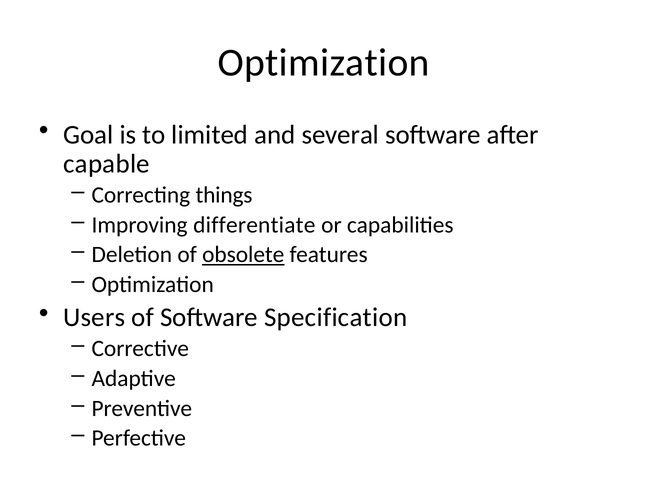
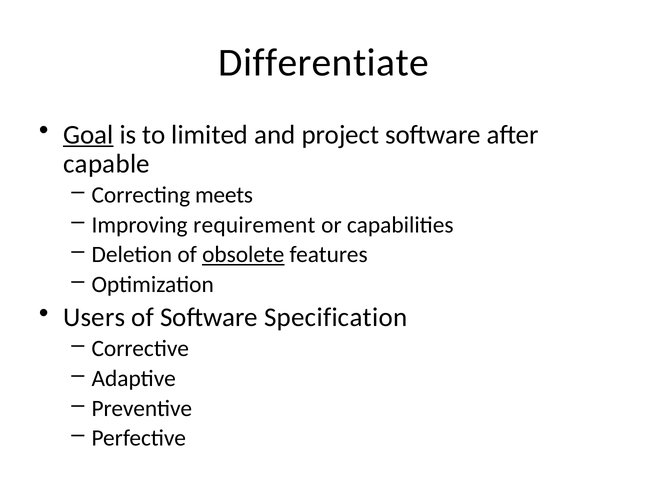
Optimization at (324, 63): Optimization -> Differentiate
Goal underline: none -> present
several: several -> project
things: things -> meets
differentiate: differentiate -> requirement
